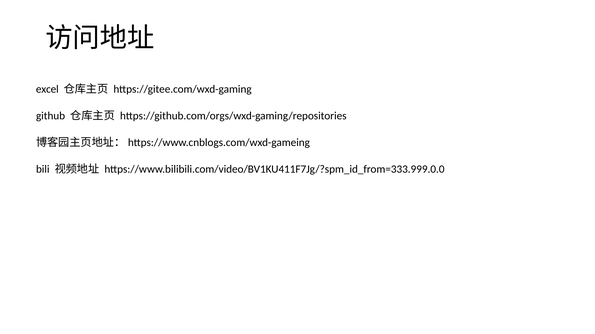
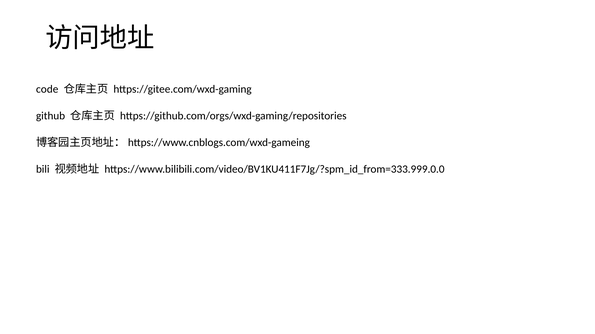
excel: excel -> code
